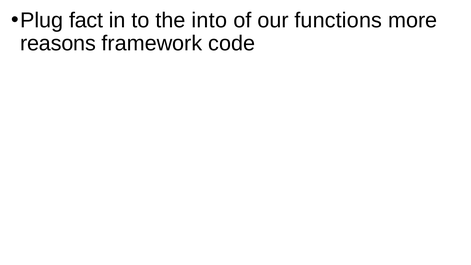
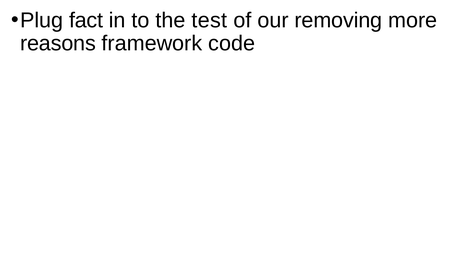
into: into -> test
functions: functions -> removing
